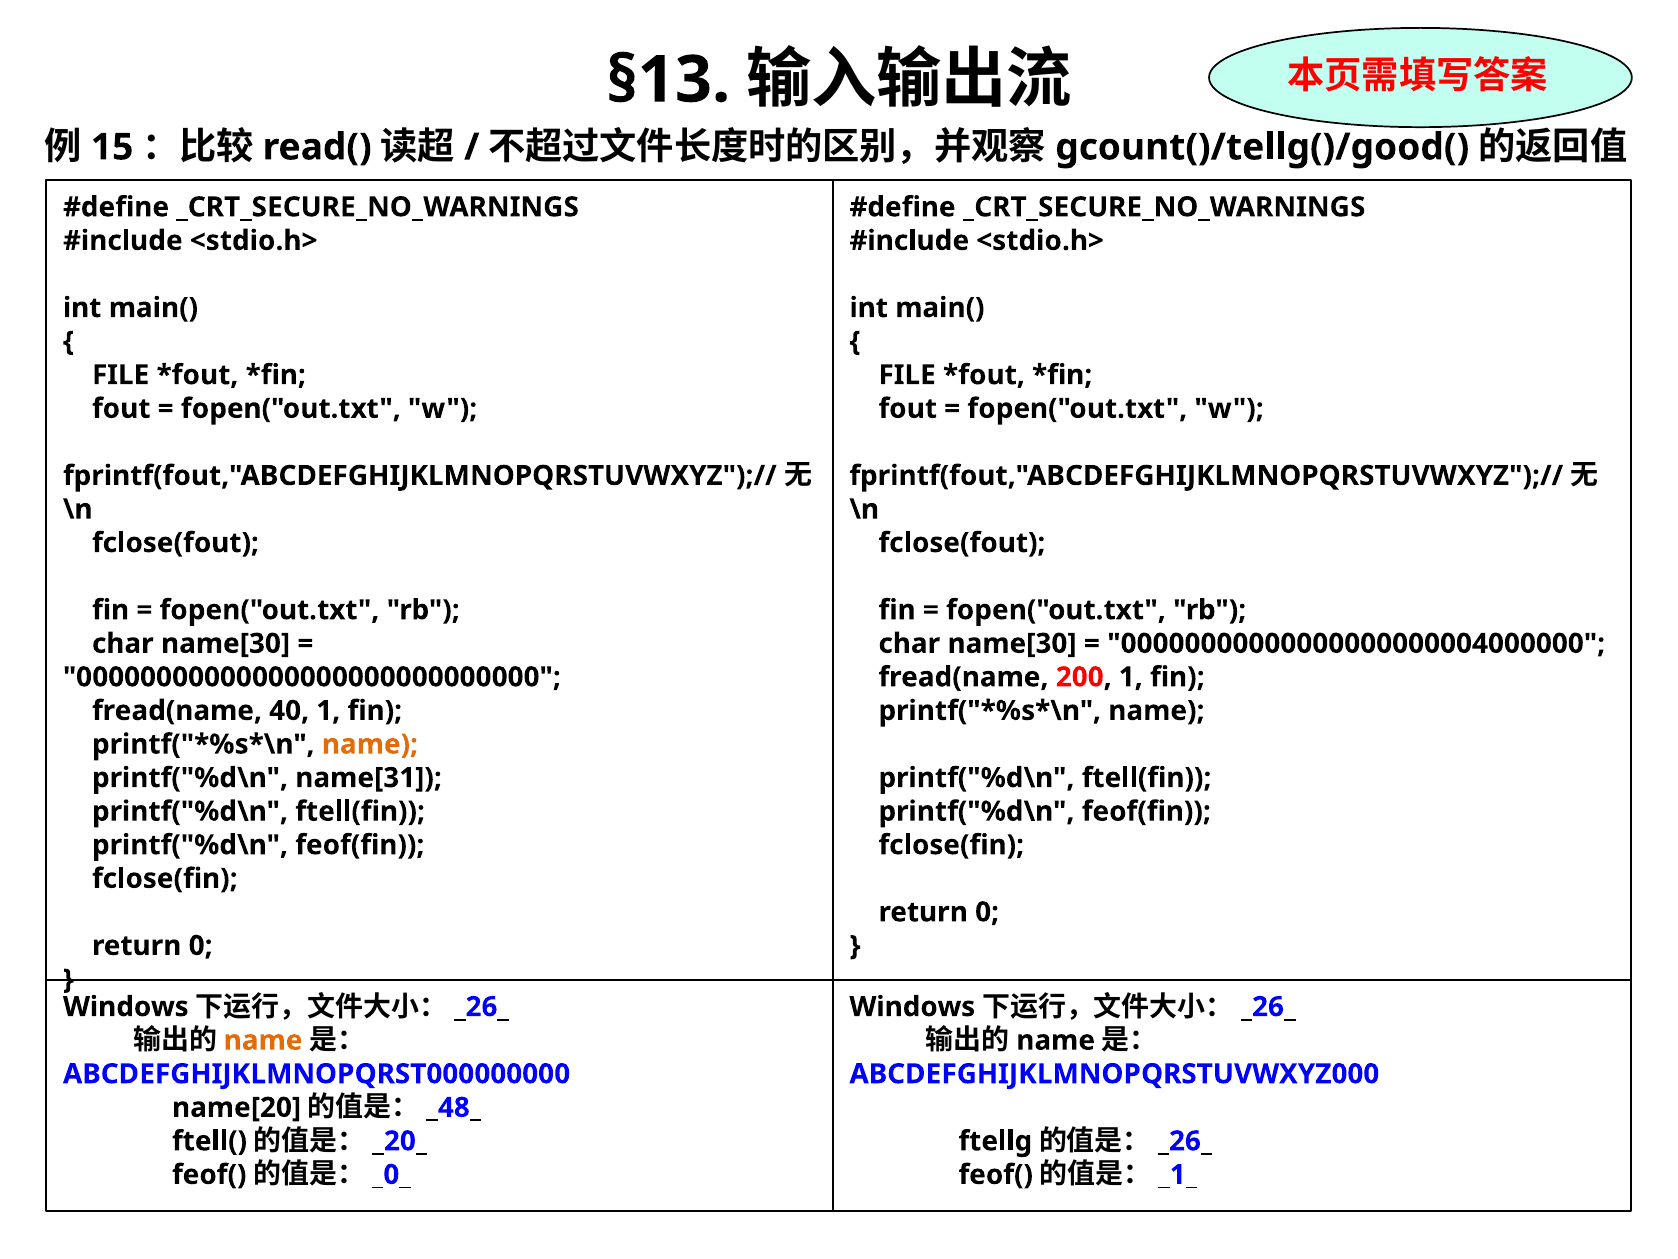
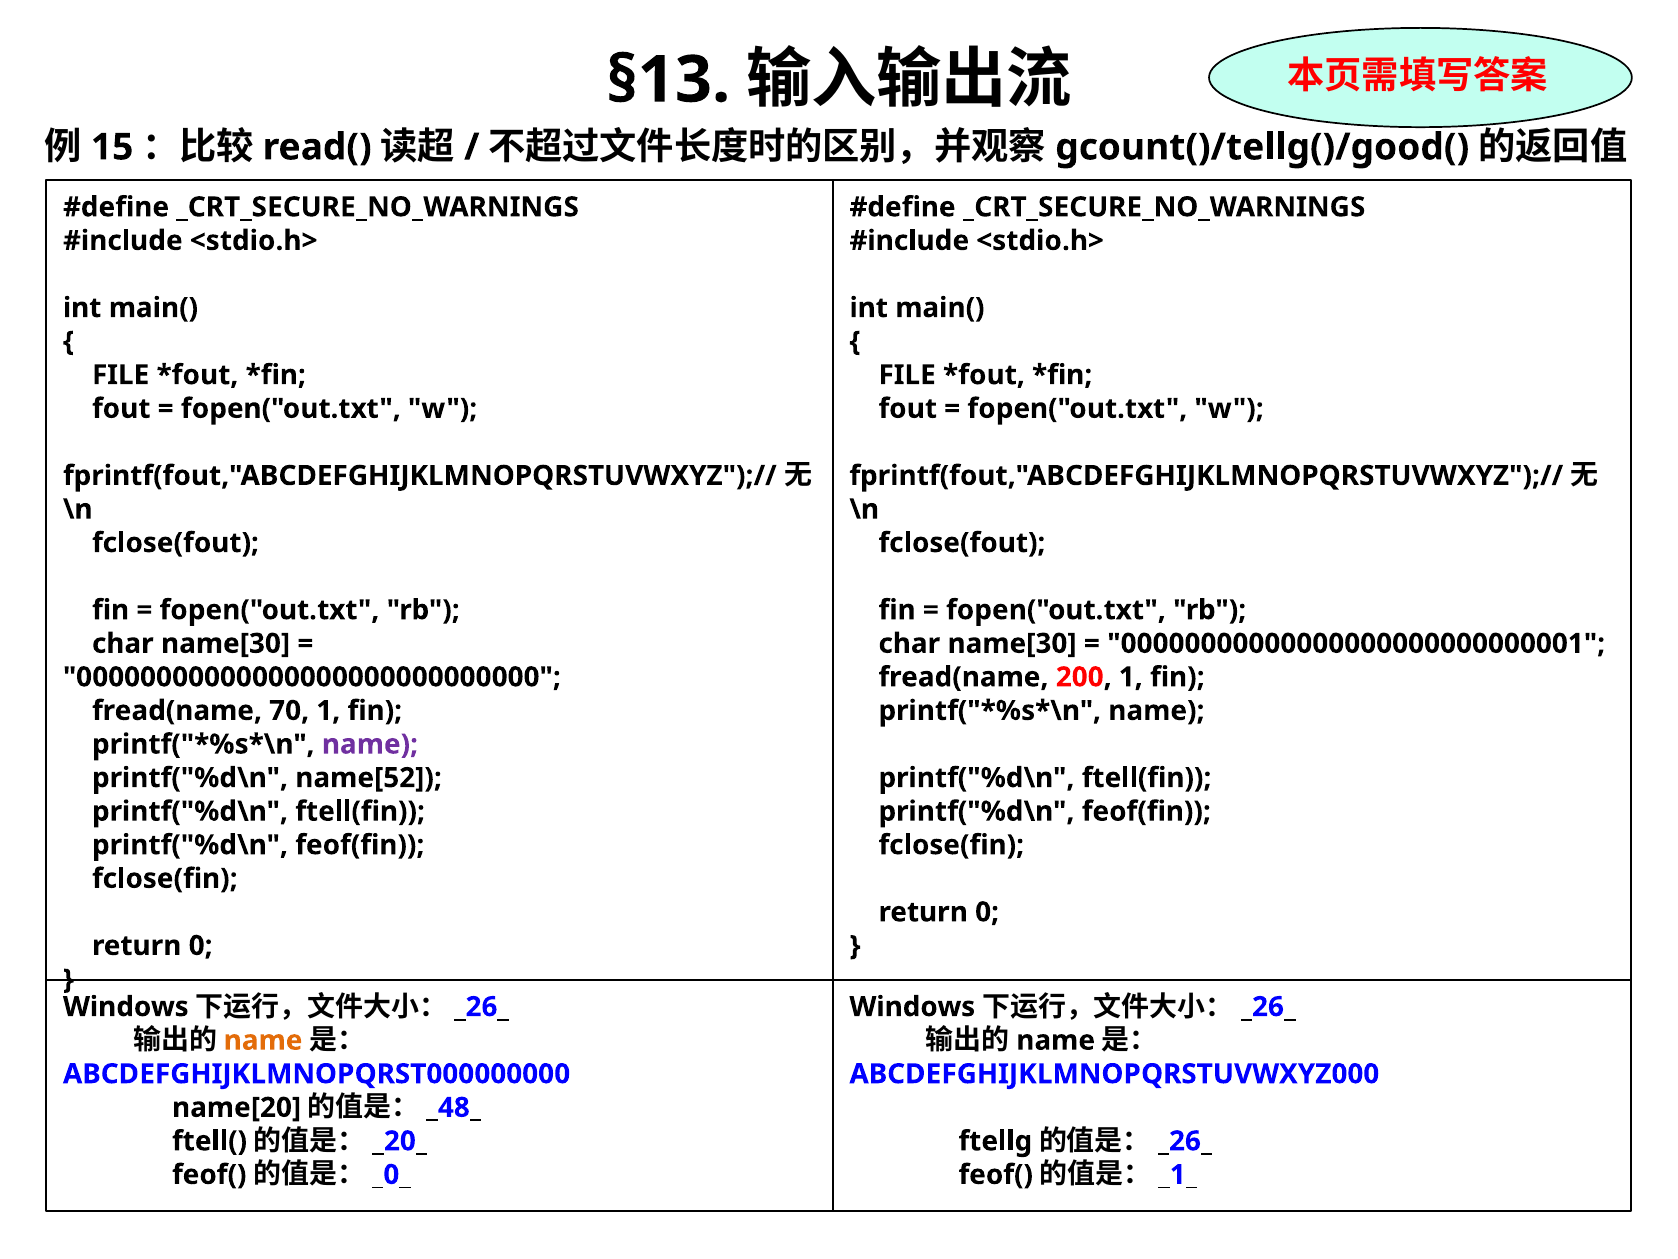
00000000000000000000004000000: 00000000000000000000004000000 -> 00000000000000000000000000001
40: 40 -> 70
name at (370, 744) colour: orange -> purple
name[31: name[31 -> name[52
